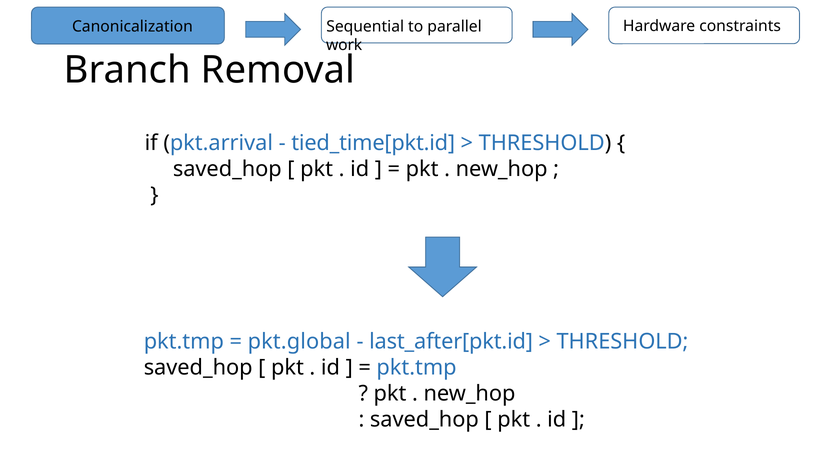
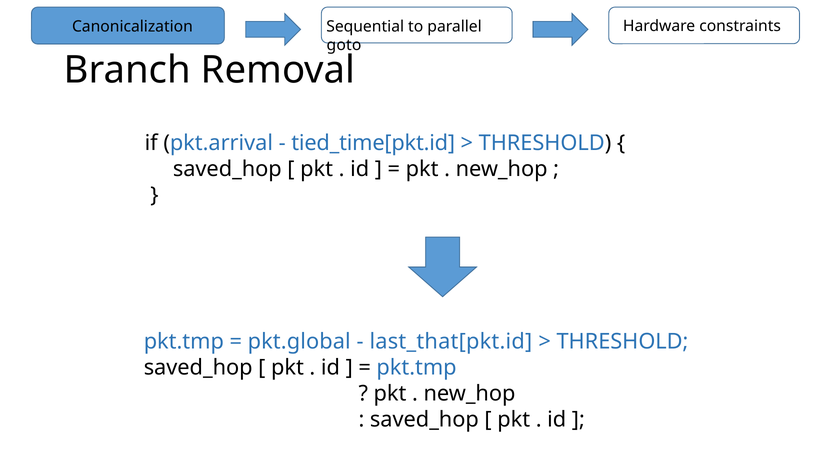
work: work -> goto
last_after[pkt.id: last_after[pkt.id -> last_that[pkt.id
